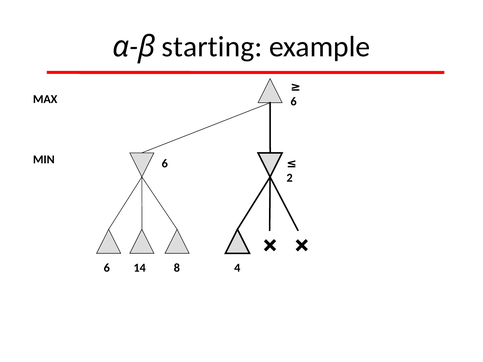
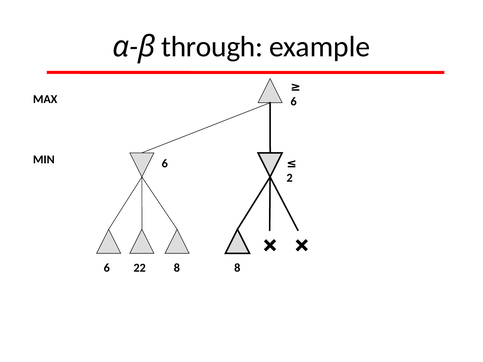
starting: starting -> through
14: 14 -> 22
8 4: 4 -> 8
